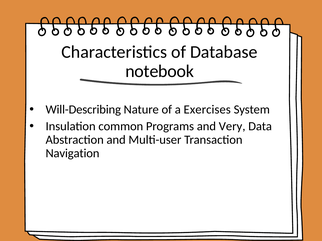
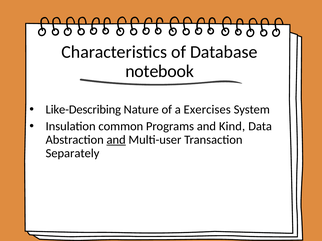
Will-Describing: Will-Describing -> Like-Describing
Very: Very -> Kind
and at (116, 140) underline: none -> present
Navigation: Navigation -> Separately
